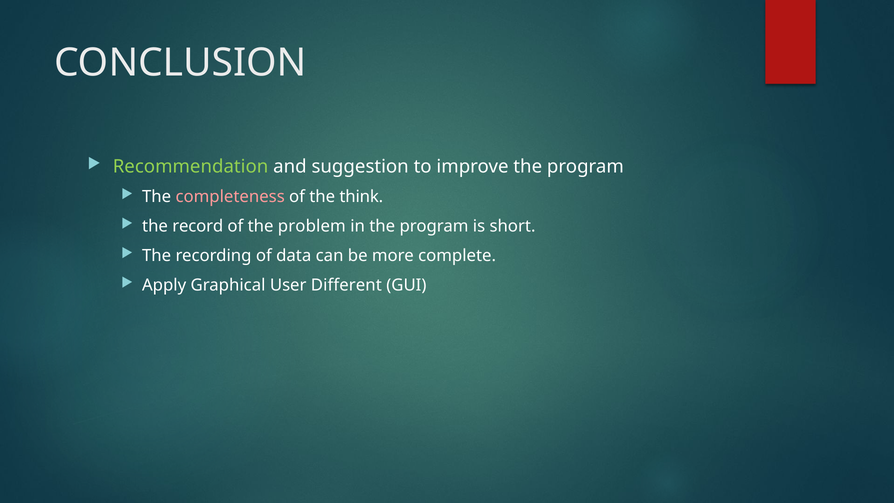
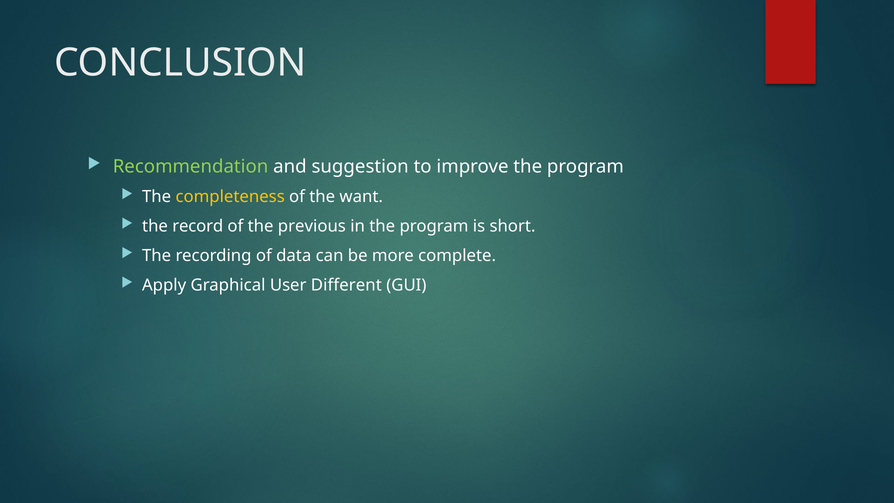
completeness colour: pink -> yellow
think: think -> want
problem: problem -> previous
